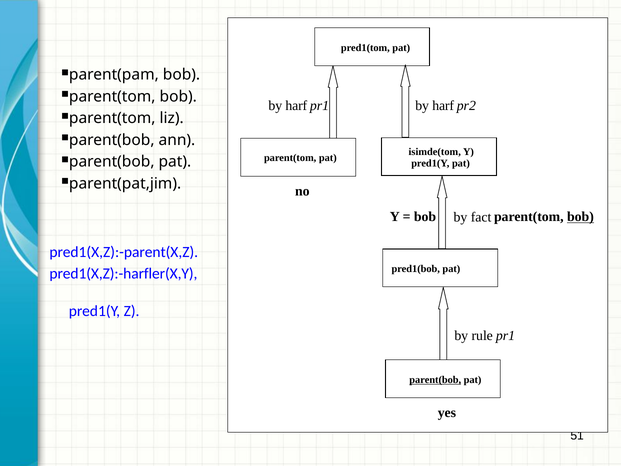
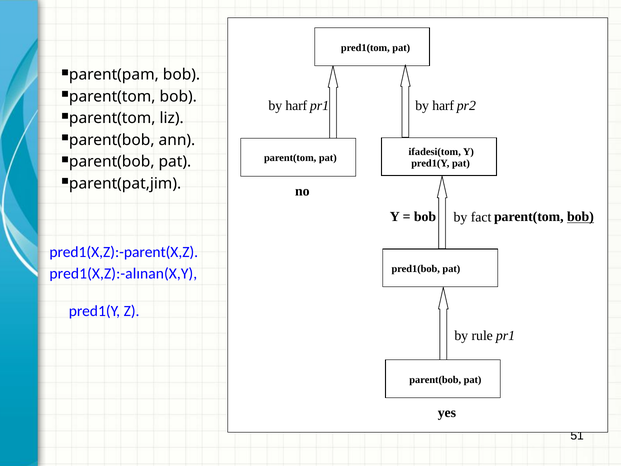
isimde(tom: isimde(tom -> ifadesi(tom
pred1(X,Z):-harfler(X,Y: pred1(X,Z):-harfler(X,Y -> pred1(X,Z):-alınan(X,Y
parent(bob underline: present -> none
